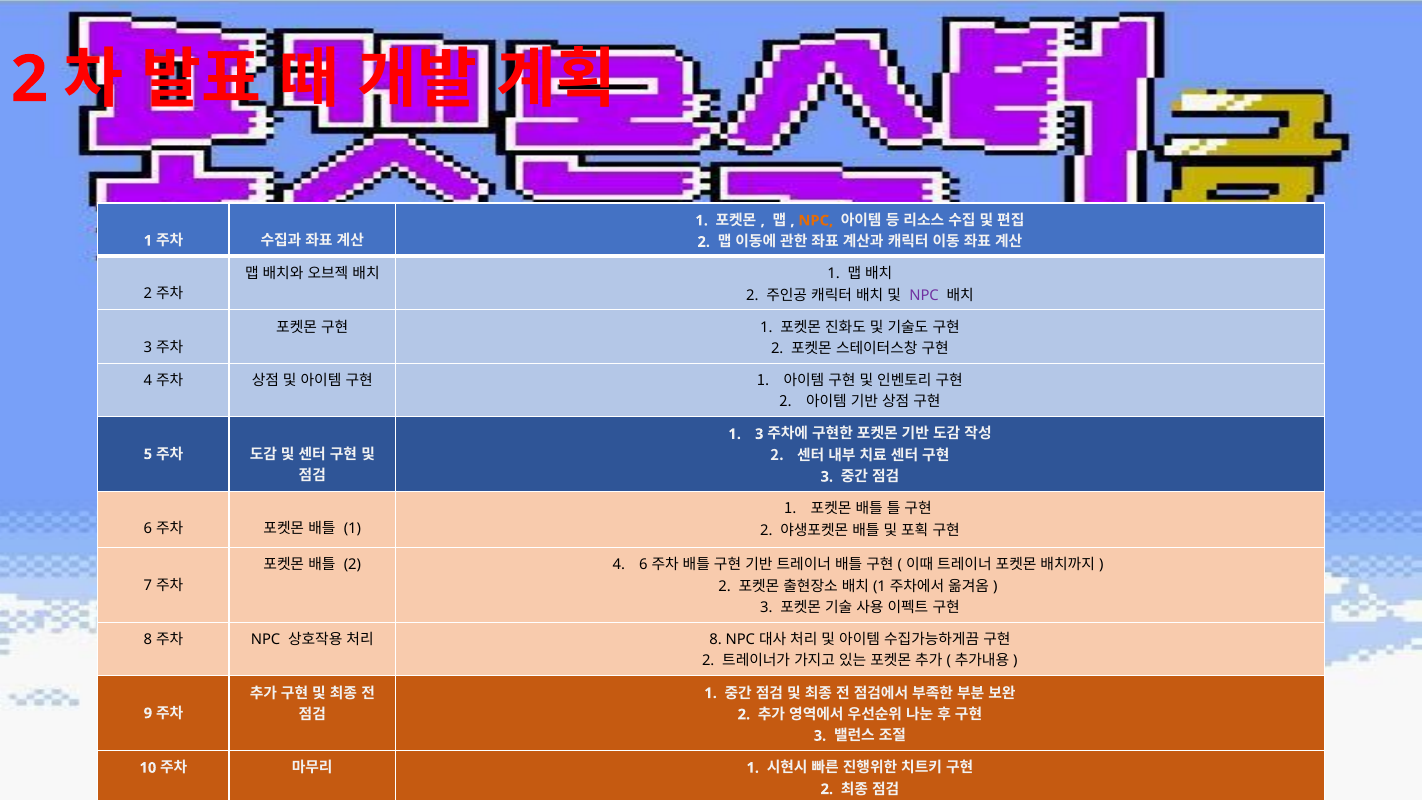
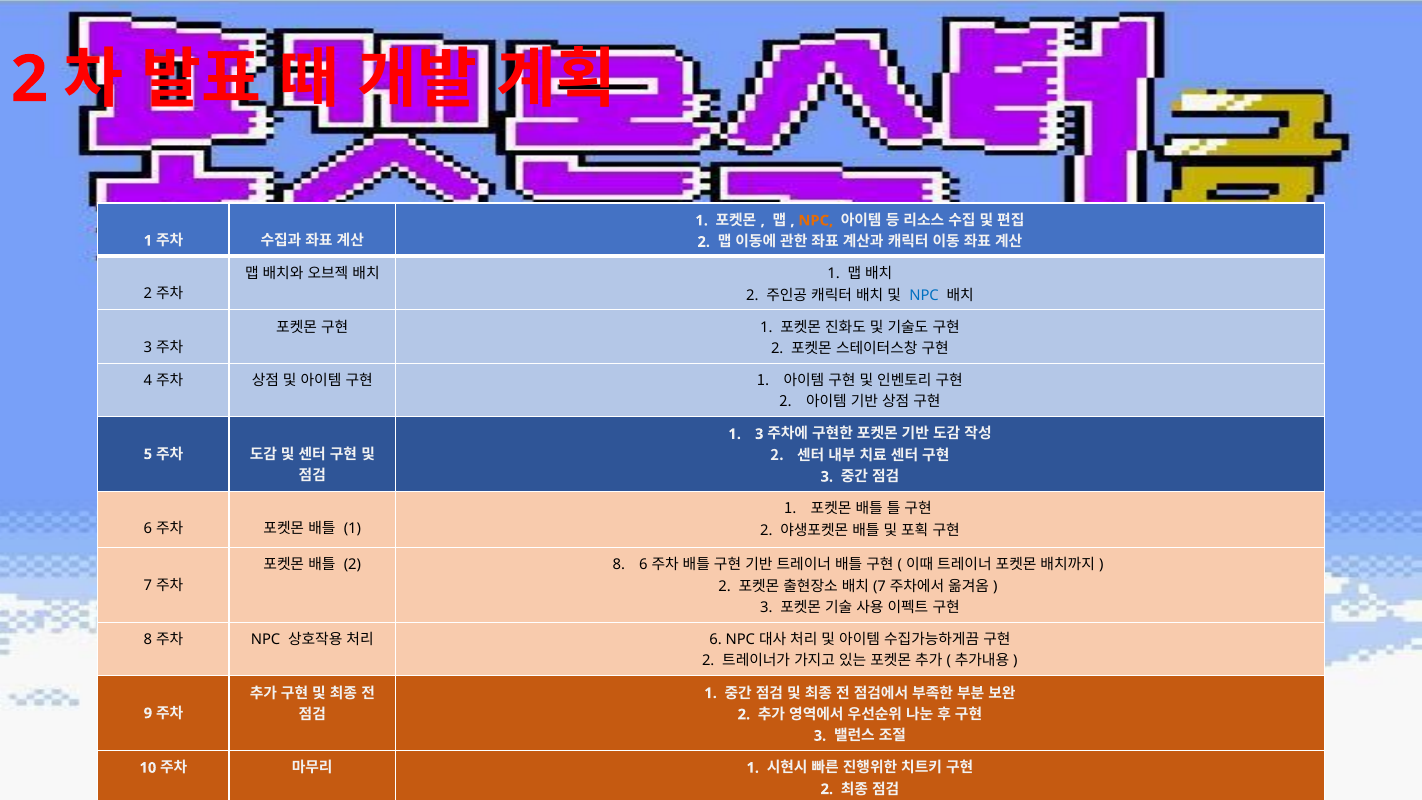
NPC at (924, 295) colour: purple -> blue
2 4: 4 -> 8
1 at (880, 586): 1 -> 7
8 at (716, 640): 8 -> 6
